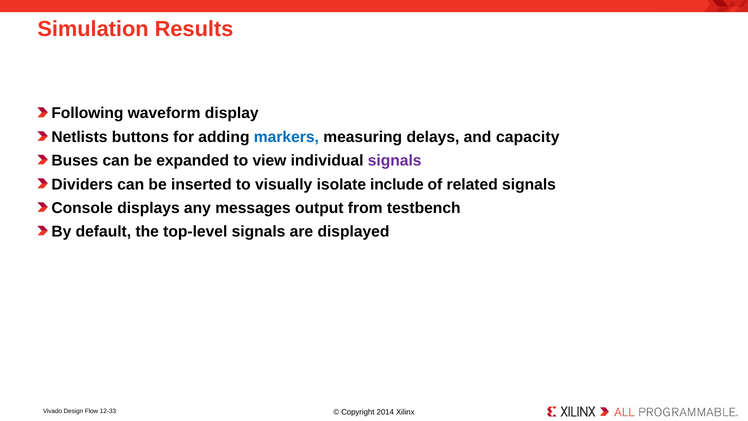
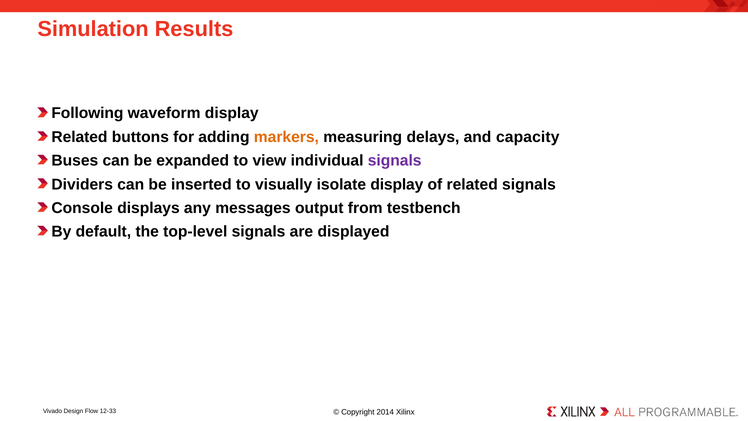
Netlists at (79, 137): Netlists -> Related
markers colour: blue -> orange
isolate include: include -> display
